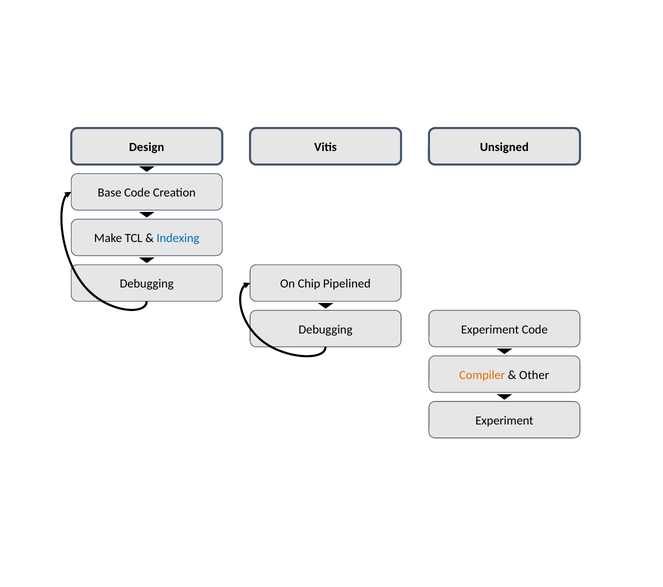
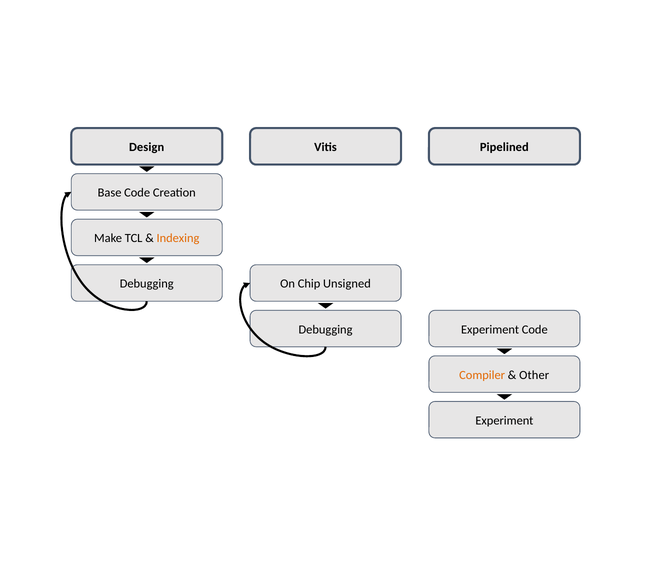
Unsigned: Unsigned -> Pipelined
Indexing colour: blue -> orange
Pipelined: Pipelined -> Unsigned
